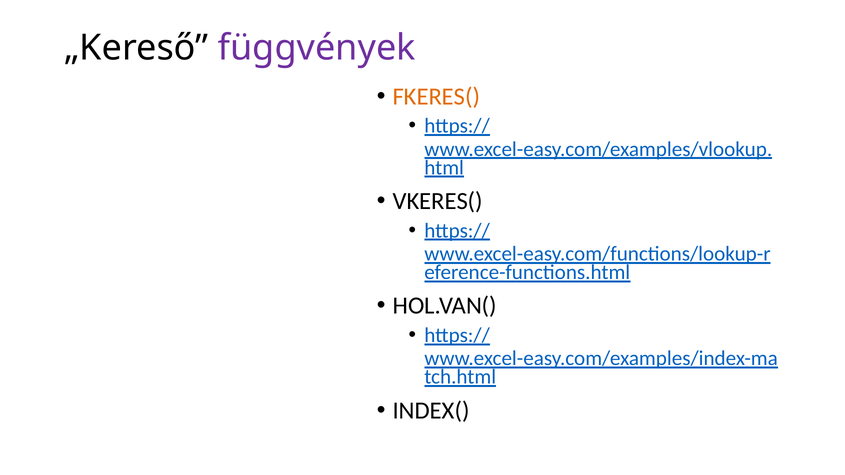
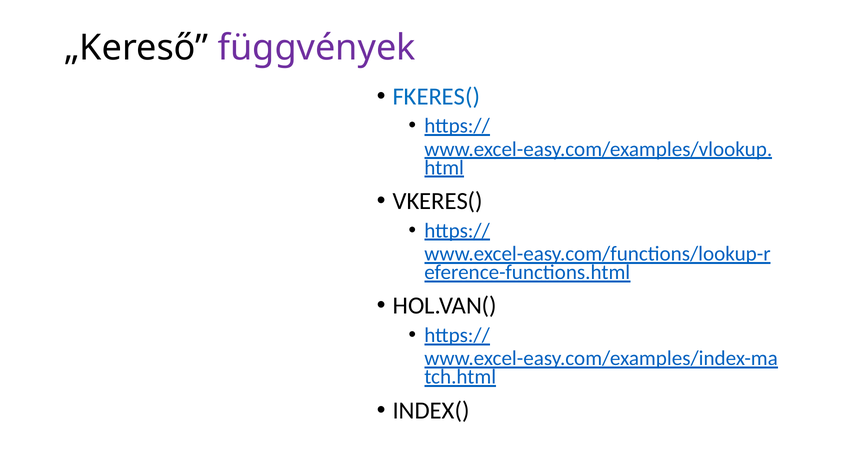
FKERES( colour: orange -> blue
